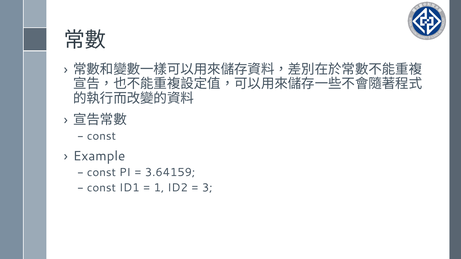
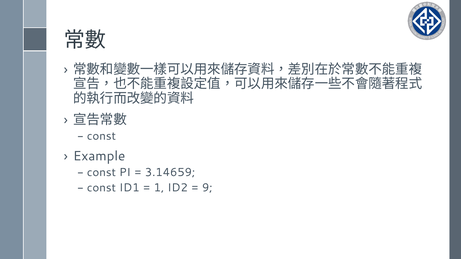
3.64159: 3.64159 -> 3.14659
3: 3 -> 9
